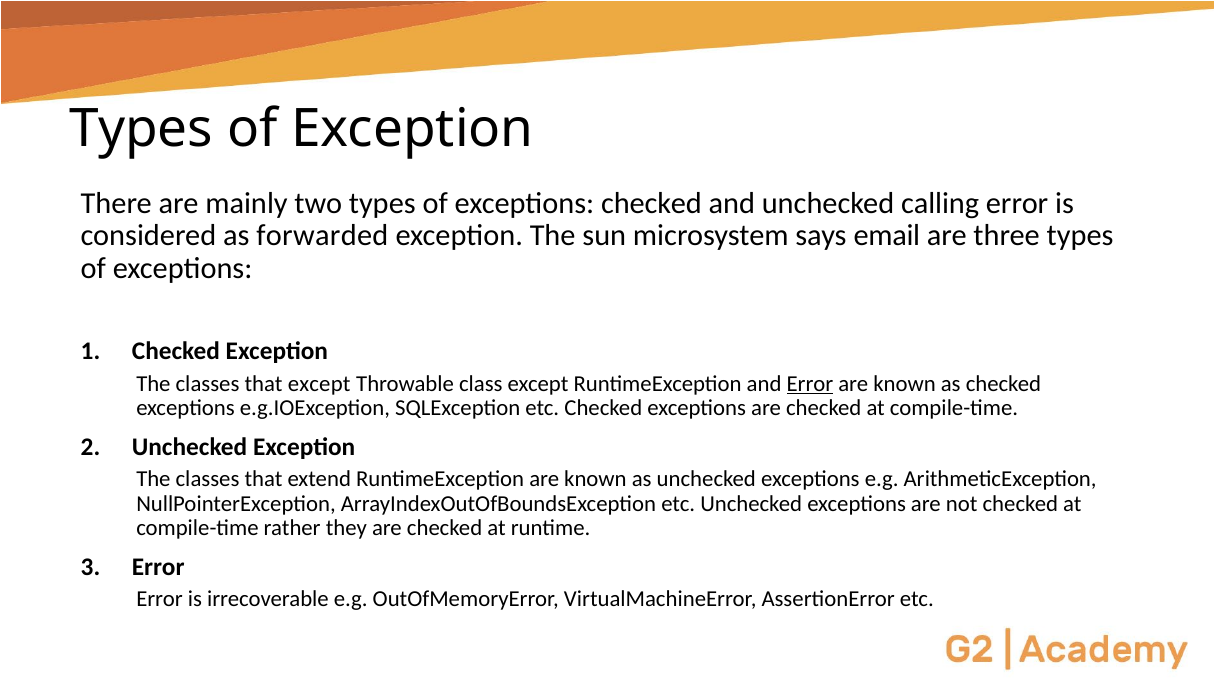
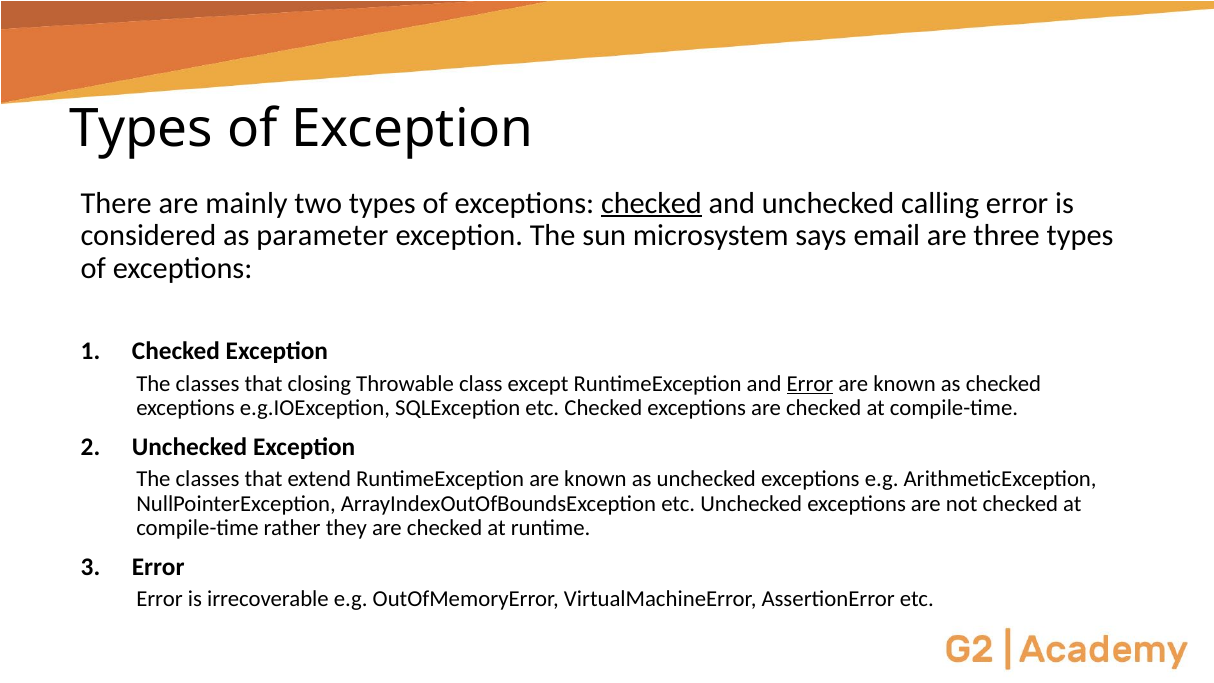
checked at (652, 203) underline: none -> present
forwarded: forwarded -> parameter
that except: except -> closing
